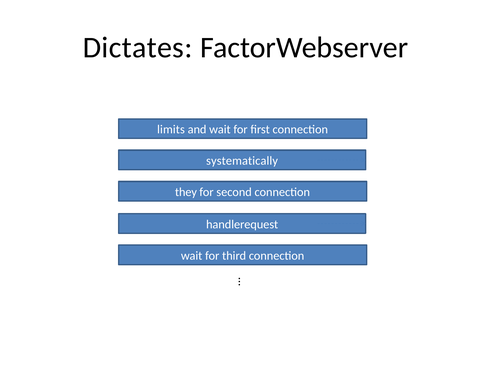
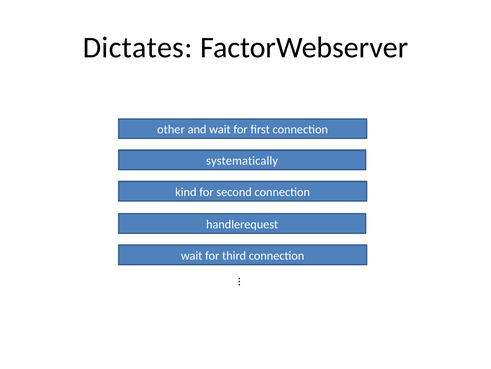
limits: limits -> other
they: they -> kind
